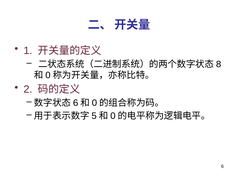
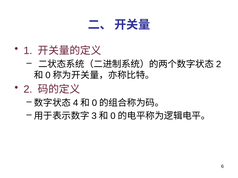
8 at (219, 64): 8 -> 2
6 at (76, 103): 6 -> 4
5: 5 -> 3
